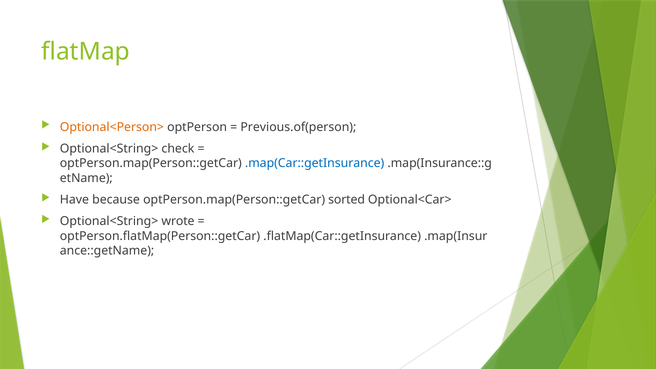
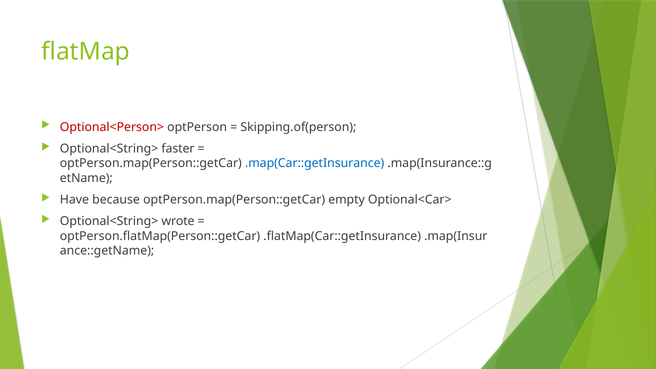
Optional<Person> colour: orange -> red
Previous.of(person: Previous.of(person -> Skipping.of(person
check: check -> faster
sorted: sorted -> empty
